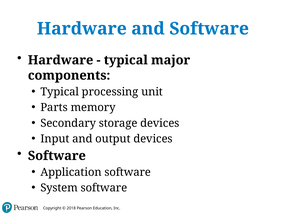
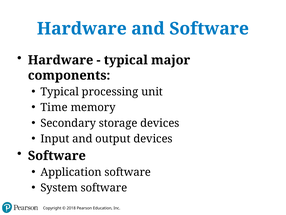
Parts: Parts -> Time
